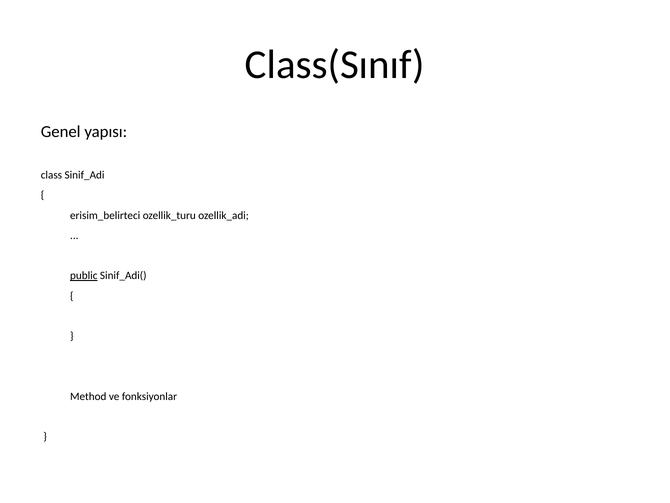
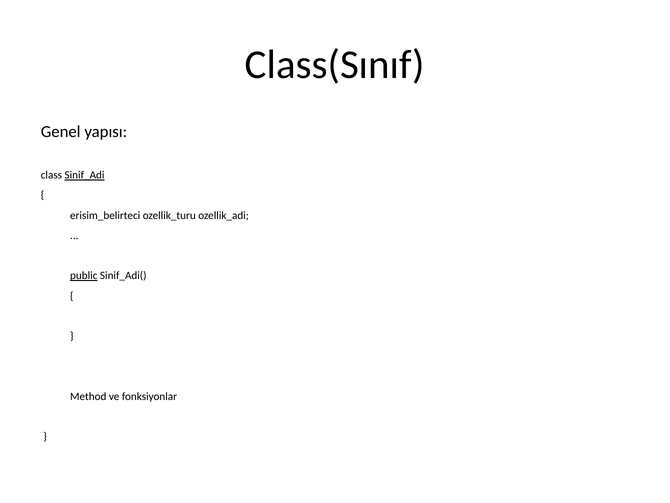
Sinif_Adi underline: none -> present
